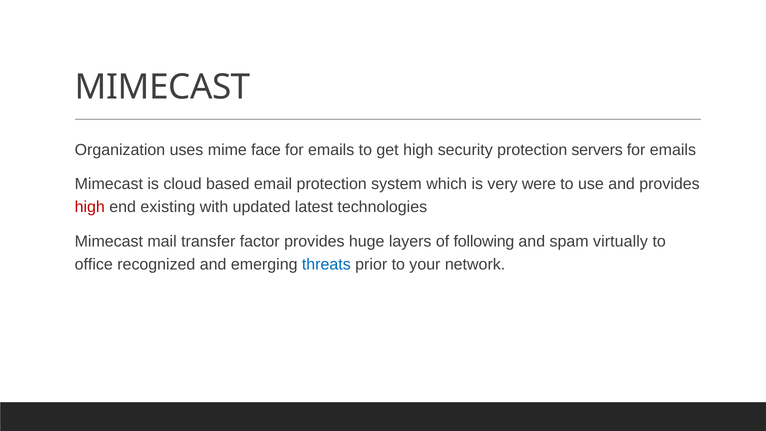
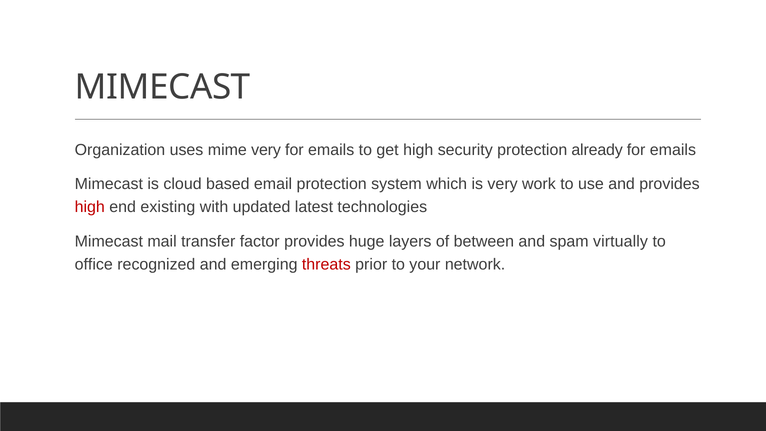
mime face: face -> very
servers: servers -> already
were: were -> work
following: following -> between
threats colour: blue -> red
